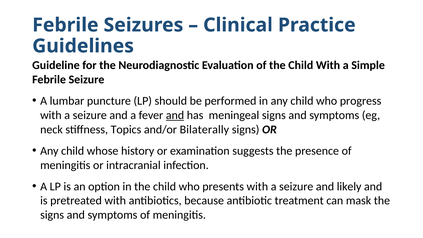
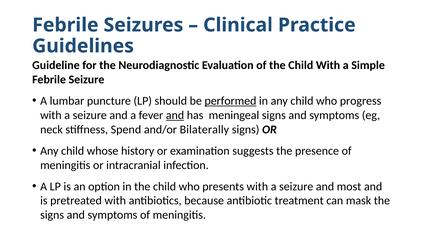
performed underline: none -> present
Topics: Topics -> Spend
likely: likely -> most
